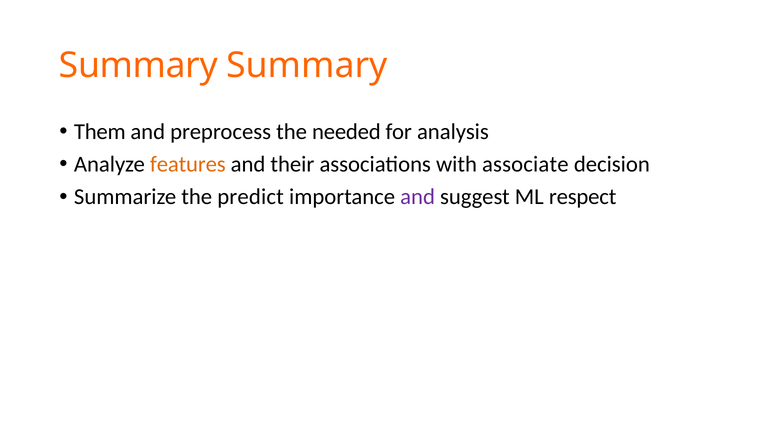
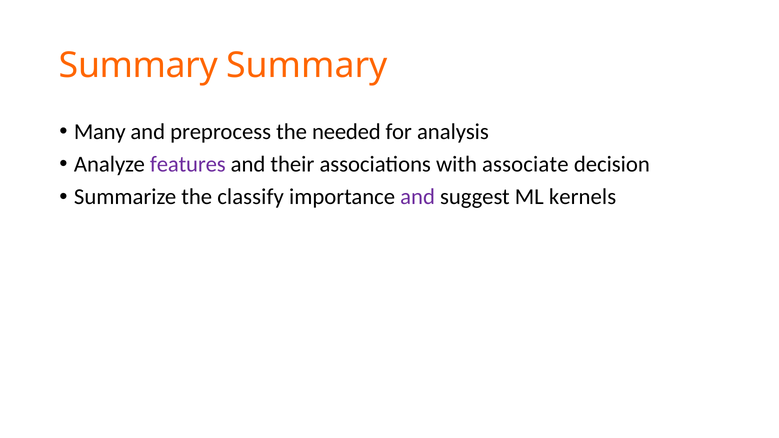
Them: Them -> Many
features colour: orange -> purple
predict: predict -> classify
respect: respect -> kernels
